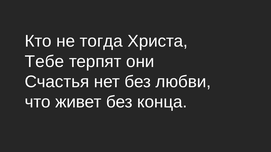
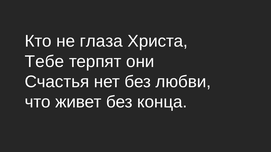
тогда: тогда -> глаза
